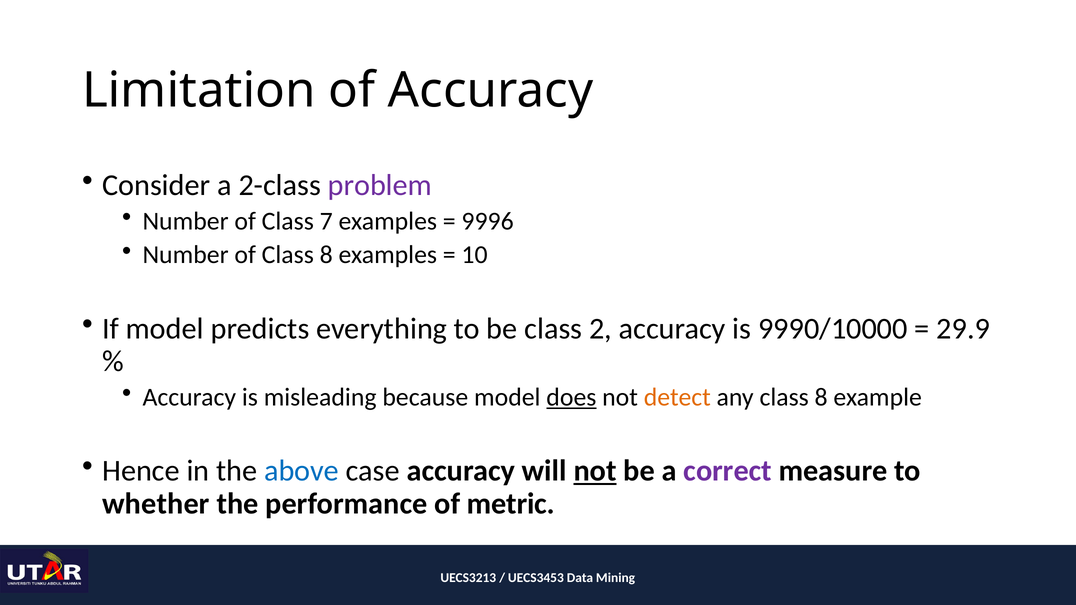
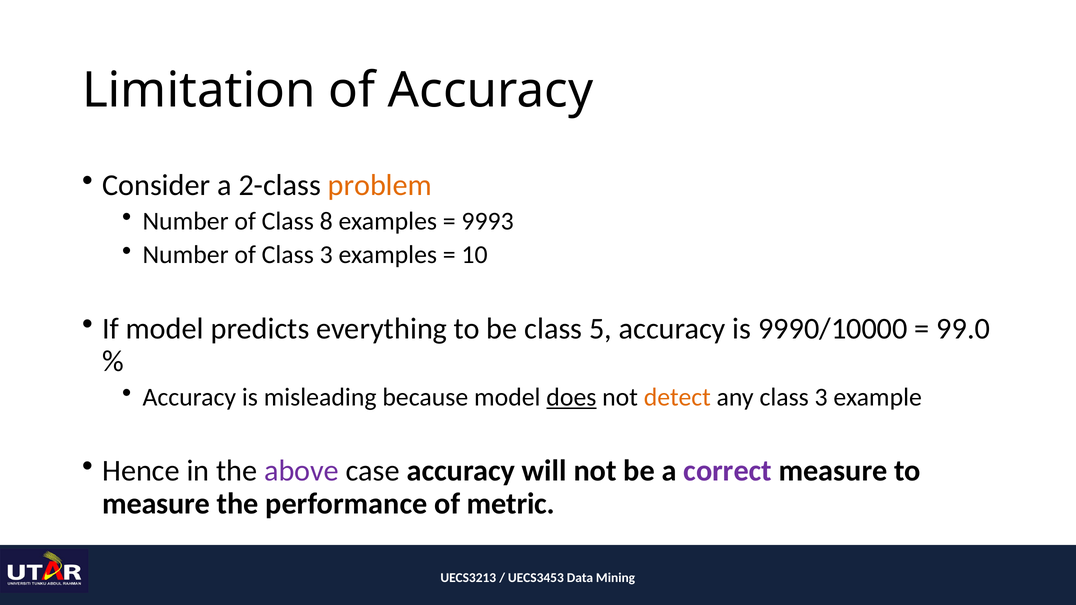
problem colour: purple -> orange
7: 7 -> 8
9996: 9996 -> 9993
of Class 8: 8 -> 3
2: 2 -> 5
29.9: 29.9 -> 99.0
any class 8: 8 -> 3
above colour: blue -> purple
not at (595, 471) underline: present -> none
whether at (156, 504): whether -> measure
